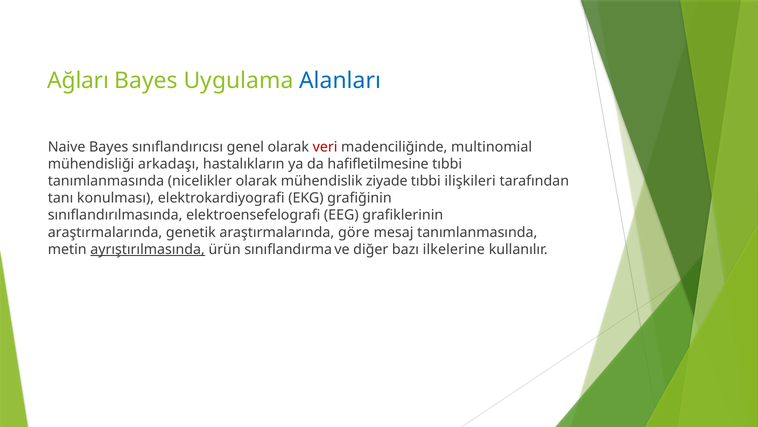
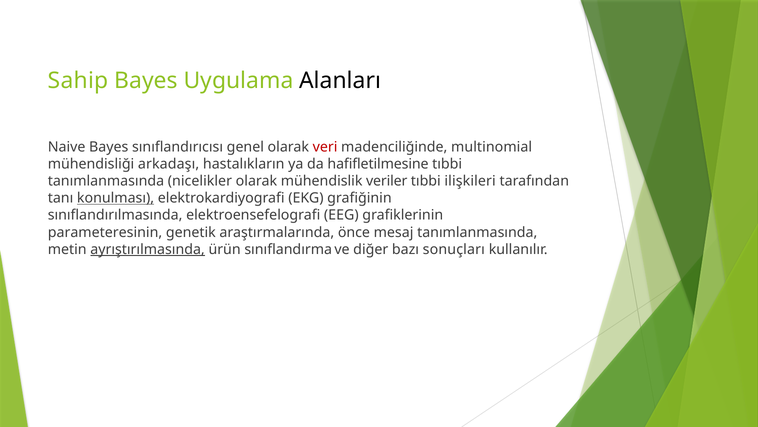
Ağları: Ağları -> Sahip
Alanları colour: blue -> black
ziyade: ziyade -> veriler
konulması underline: none -> present
araştırmalarında at (105, 232): araştırmalarında -> parameteresinin
göre: göre -> önce
ilkelerine: ilkelerine -> sonuçları
